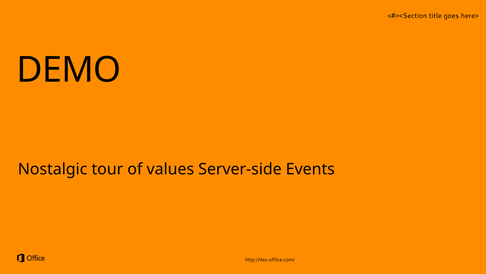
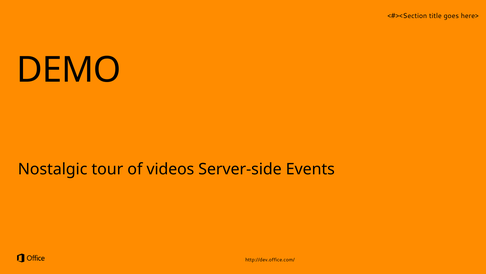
values: values -> videos
